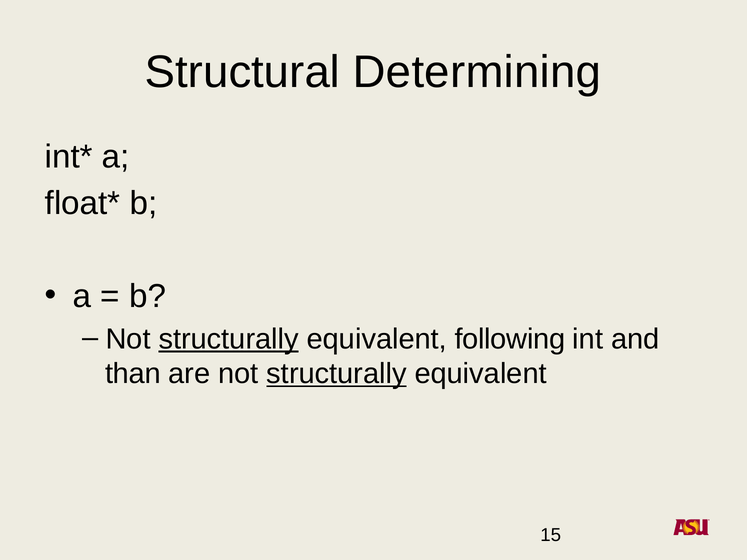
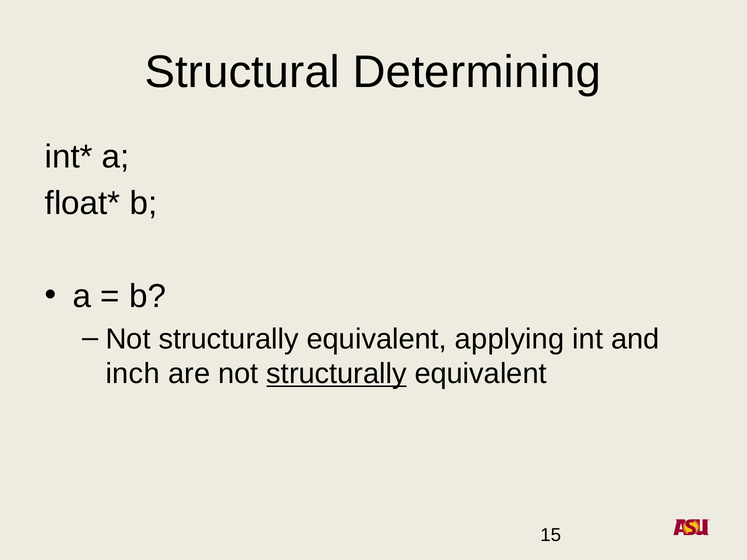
structurally at (229, 339) underline: present -> none
following: following -> applying
than: than -> inch
